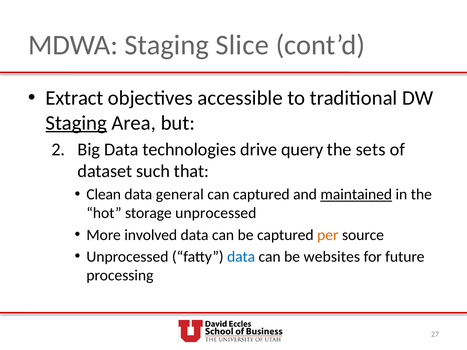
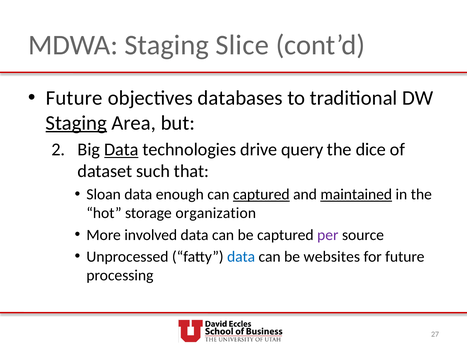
Extract at (74, 98): Extract -> Future
accessible: accessible -> databases
Data at (121, 150) underline: none -> present
sets: sets -> dice
Clean: Clean -> Sloan
general: general -> enough
captured at (261, 195) underline: none -> present
storage unprocessed: unprocessed -> organization
per colour: orange -> purple
